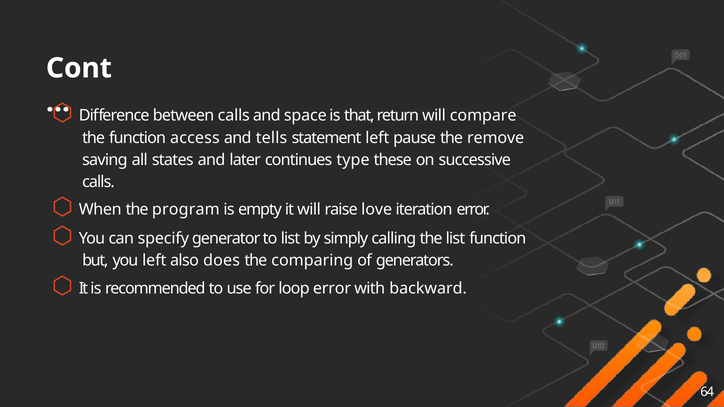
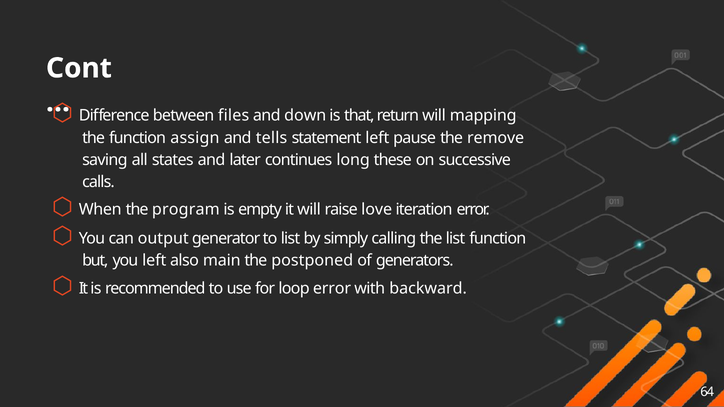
between calls: calls -> files
space: space -> down
compare: compare -> mapping
access: access -> assign
type: type -> long
specify: specify -> output
does: does -> main
comparing: comparing -> postponed
